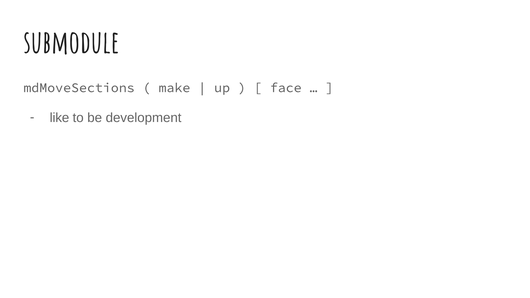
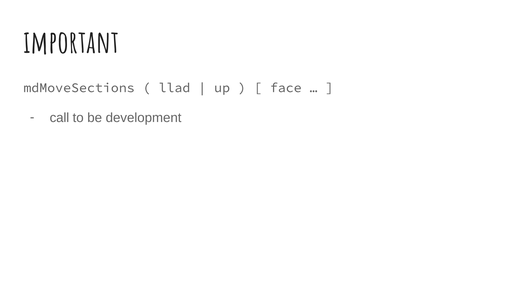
submodule: submodule -> important
make: make -> llad
like: like -> call
